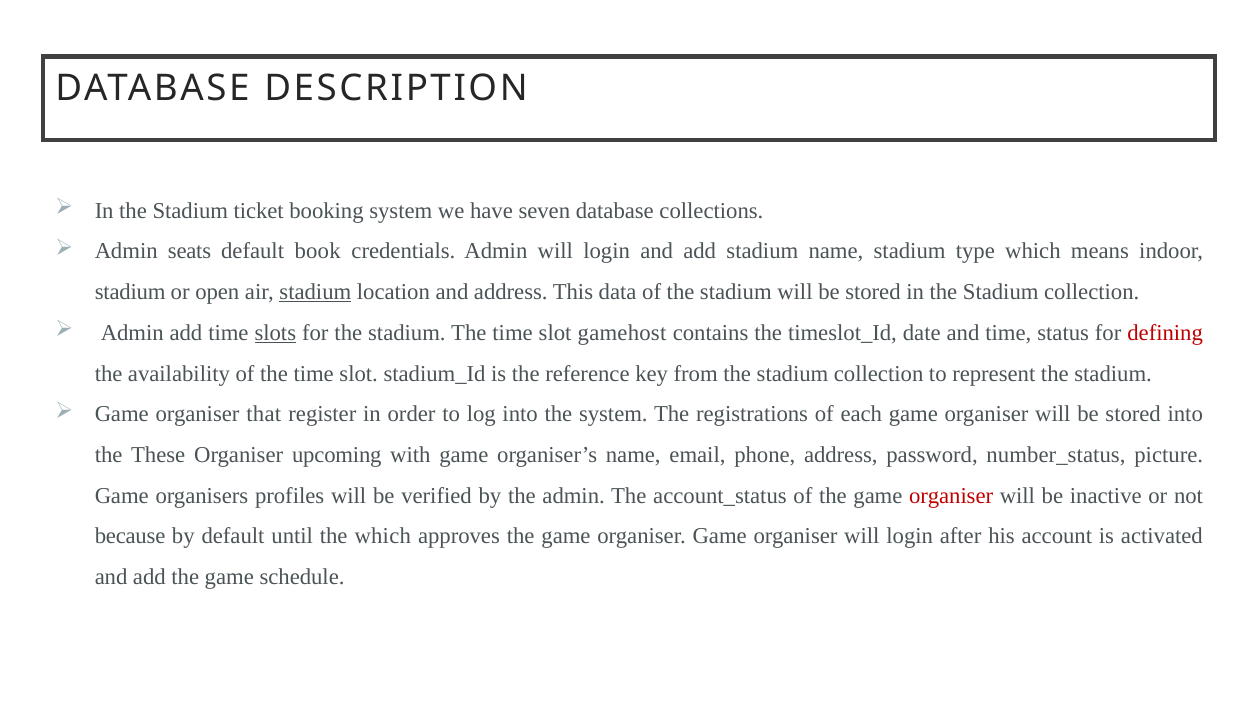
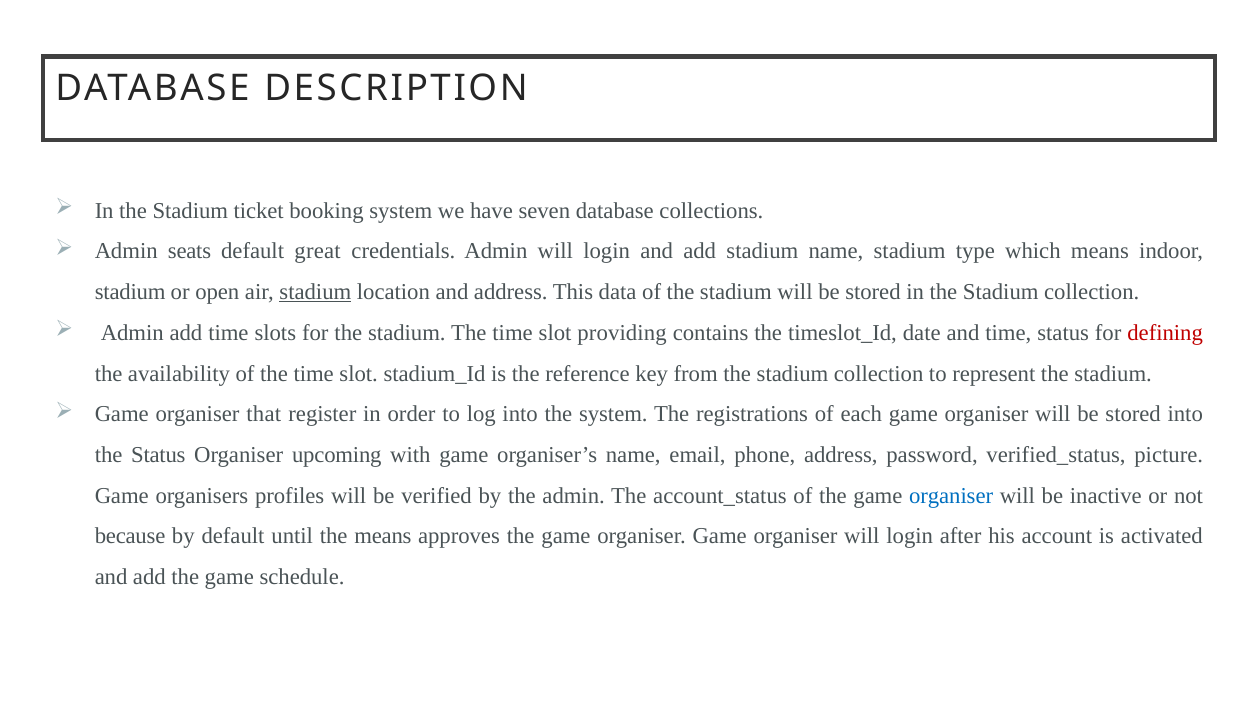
book: book -> great
slots underline: present -> none
gamehost: gamehost -> providing
the These: These -> Status
number_status: number_status -> verified_status
organiser at (951, 495) colour: red -> blue
the which: which -> means
